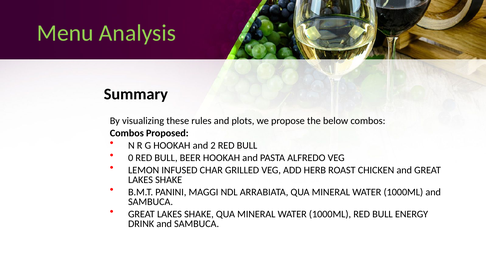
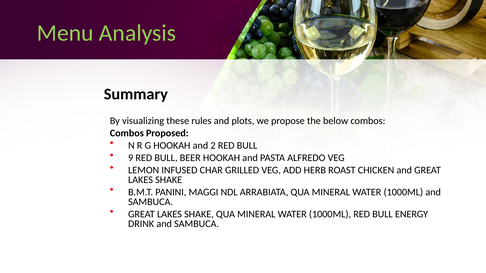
0: 0 -> 9
